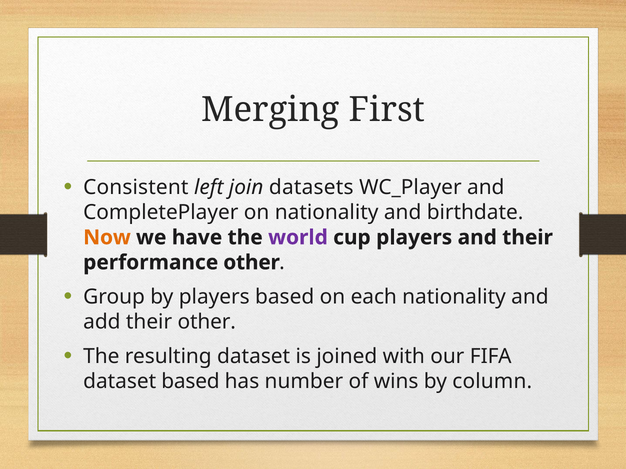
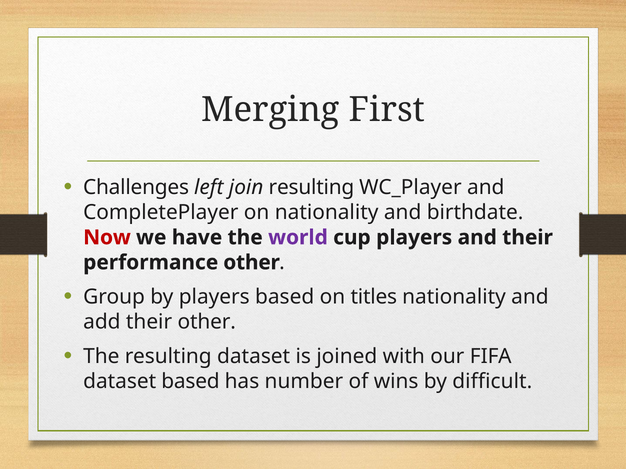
Consistent: Consistent -> Challenges
join datasets: datasets -> resulting
Now colour: orange -> red
each: each -> titles
column: column -> difficult
